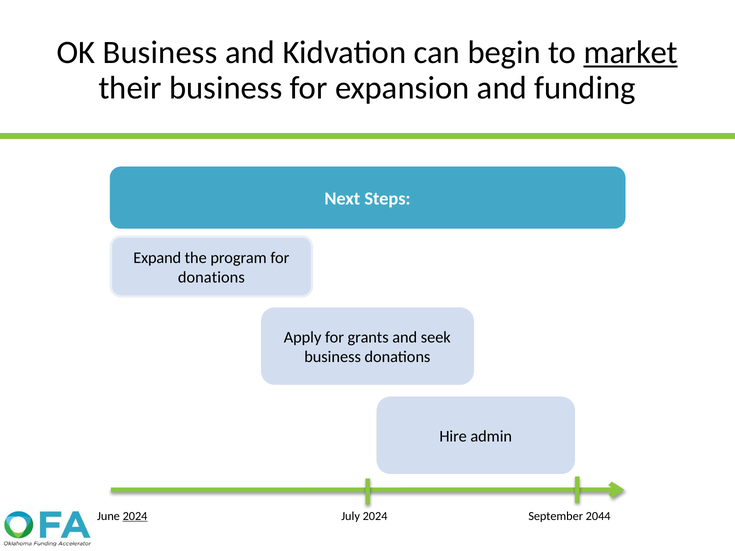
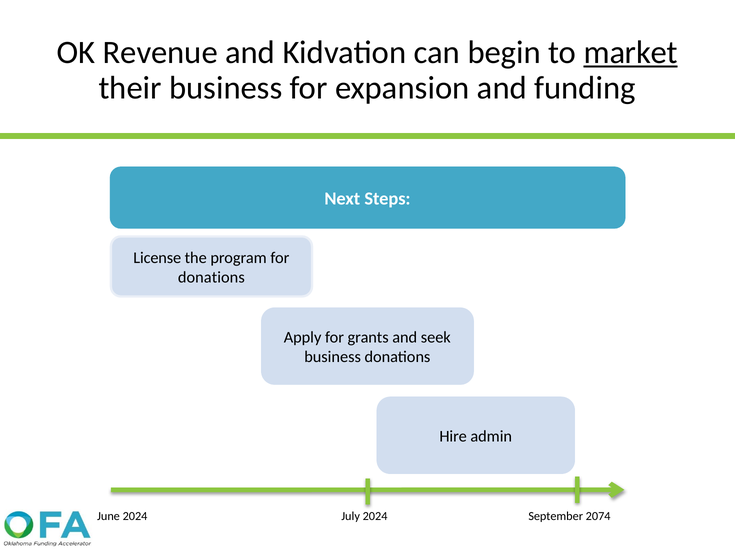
OK Business: Business -> Revenue
Expand: Expand -> License
2024 at (135, 516) underline: present -> none
2044: 2044 -> 2074
